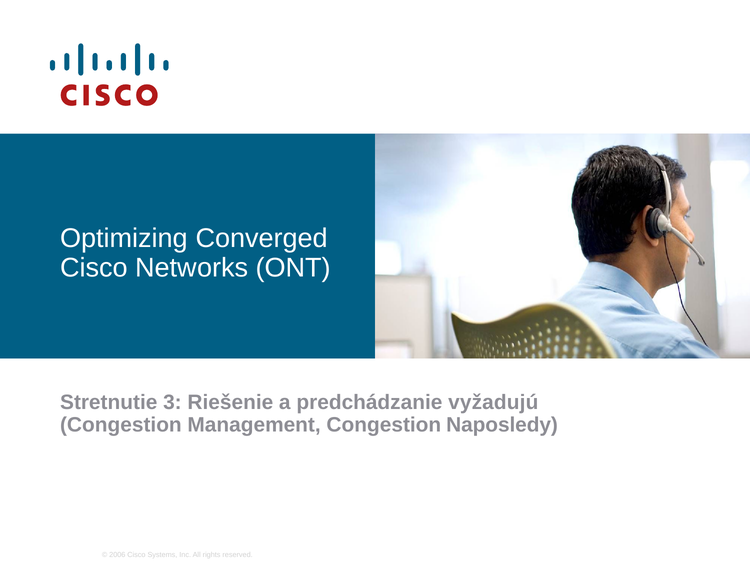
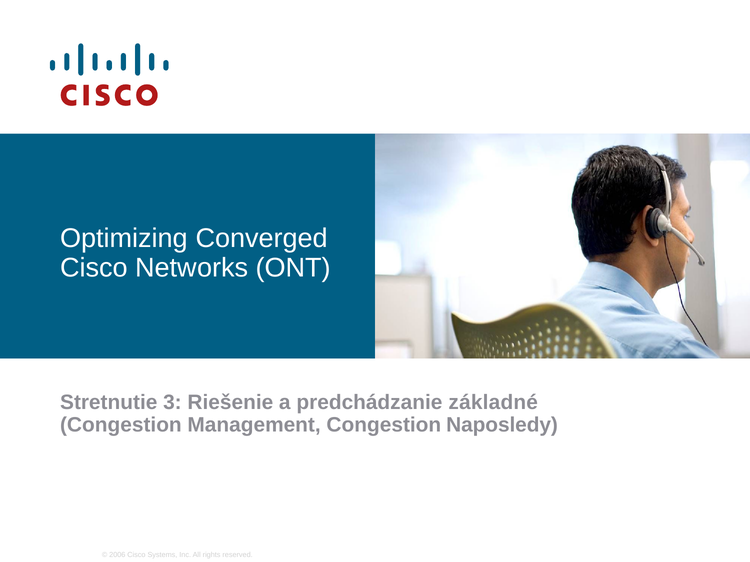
vyžadujú: vyžadujú -> základné
